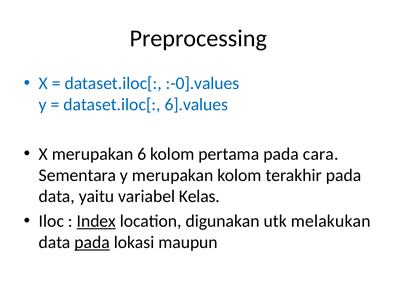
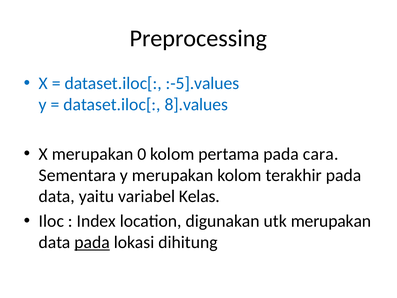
:-0].values: :-0].values -> :-5].values
6].values: 6].values -> 8].values
6: 6 -> 0
Index underline: present -> none
utk melakukan: melakukan -> merupakan
maupun: maupun -> dihitung
